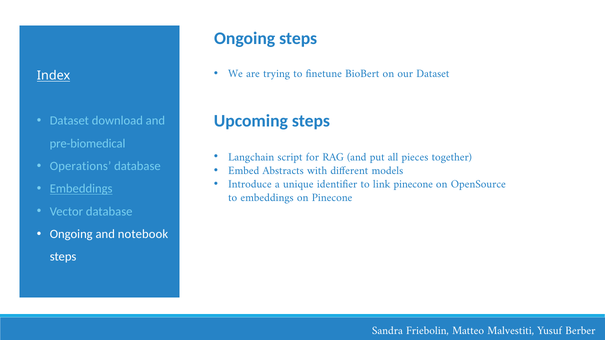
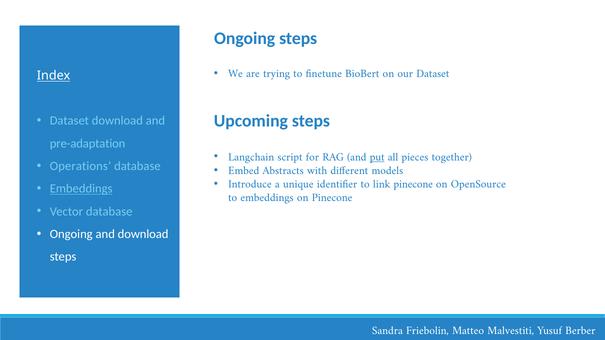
pre-biomedical: pre-biomedical -> pre-adaptation
put underline: none -> present
and notebook: notebook -> download
